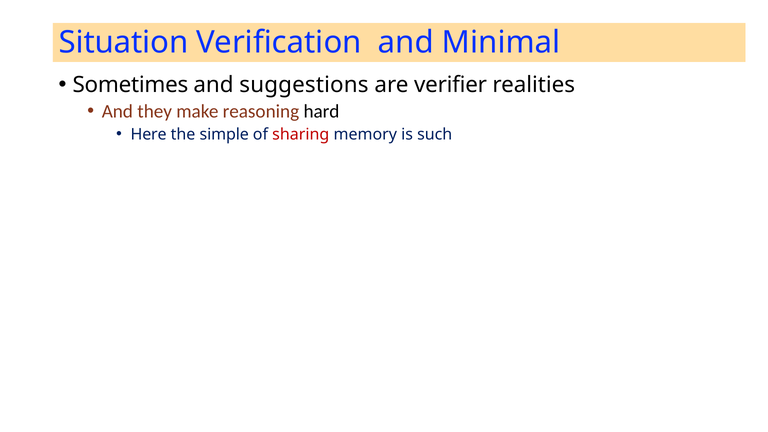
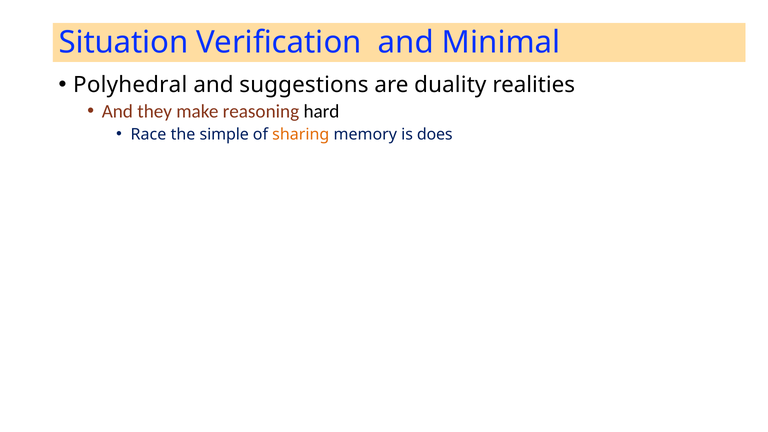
Sometimes: Sometimes -> Polyhedral
verifier: verifier -> duality
Here: Here -> Race
sharing colour: red -> orange
such: such -> does
